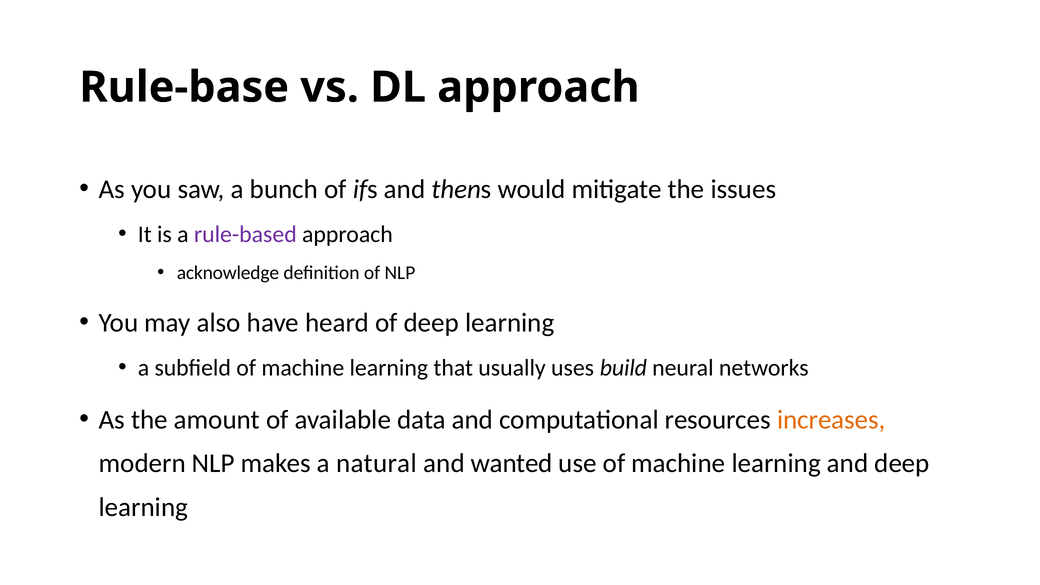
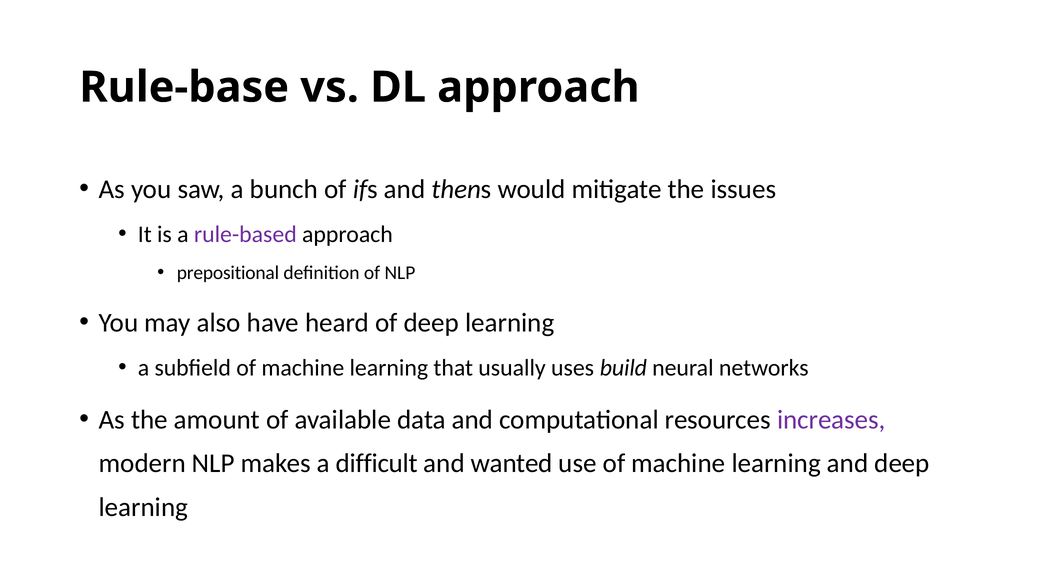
acknowledge: acknowledge -> prepositional
increases colour: orange -> purple
natural: natural -> difficult
